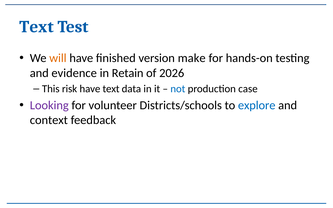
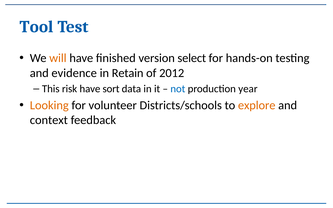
Text at (37, 27): Text -> Tool
make: make -> select
2026: 2026 -> 2012
have text: text -> sort
case: case -> year
Looking colour: purple -> orange
explore colour: blue -> orange
